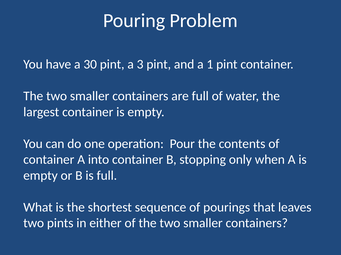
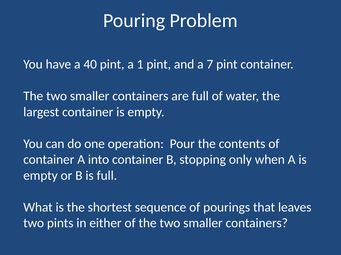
30: 30 -> 40
3: 3 -> 1
1: 1 -> 7
